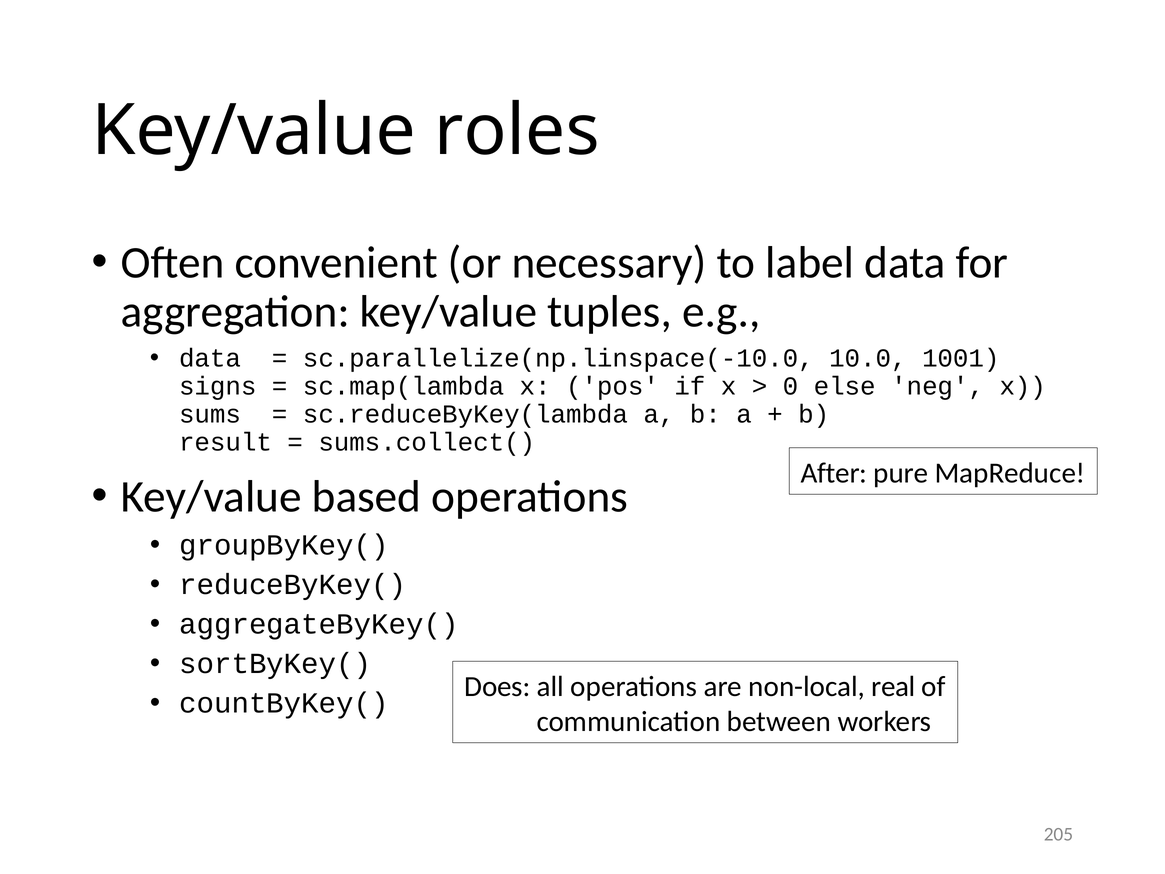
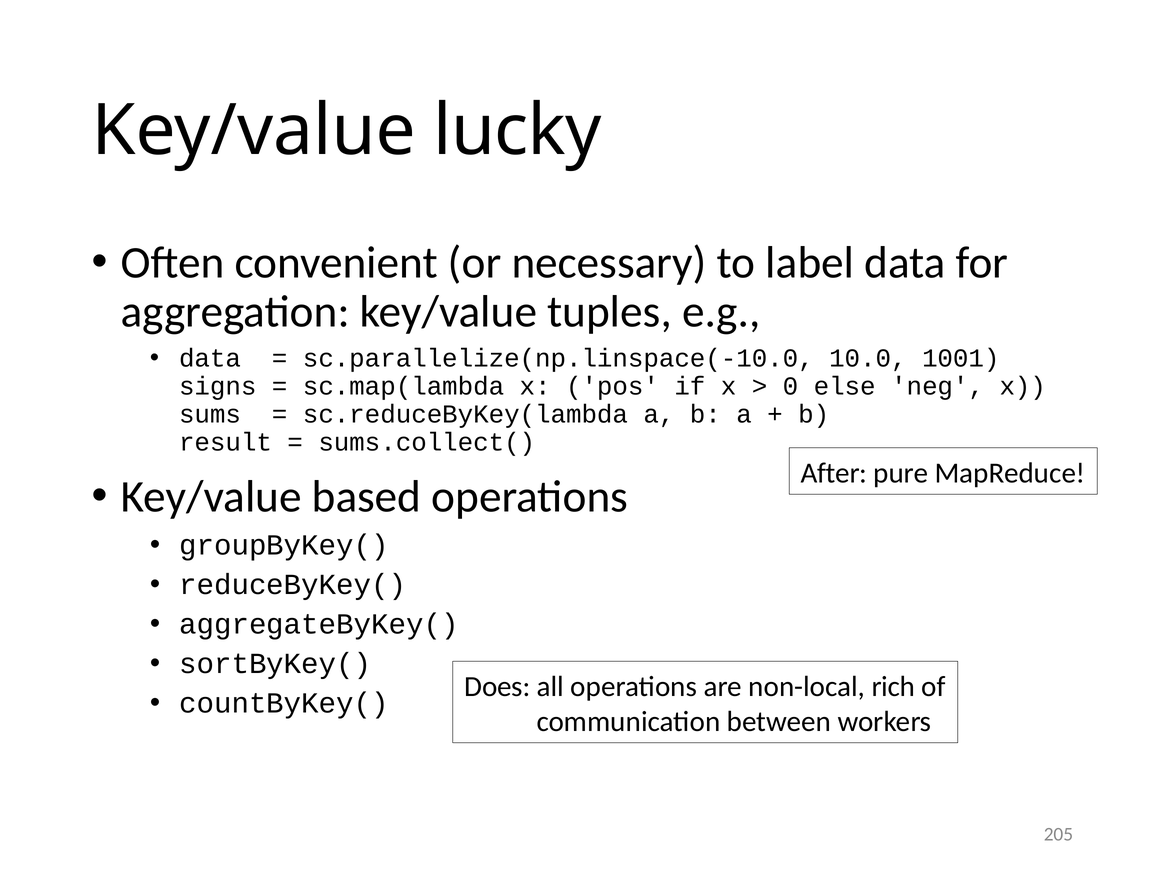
roles: roles -> lucky
real: real -> rich
